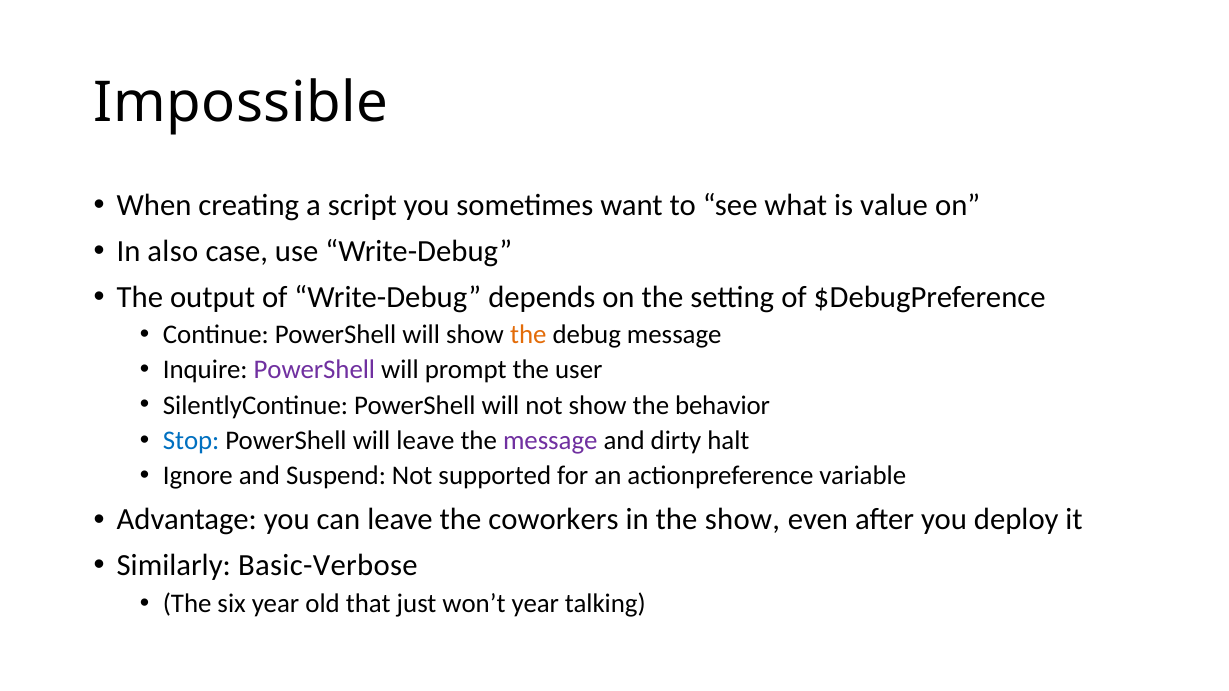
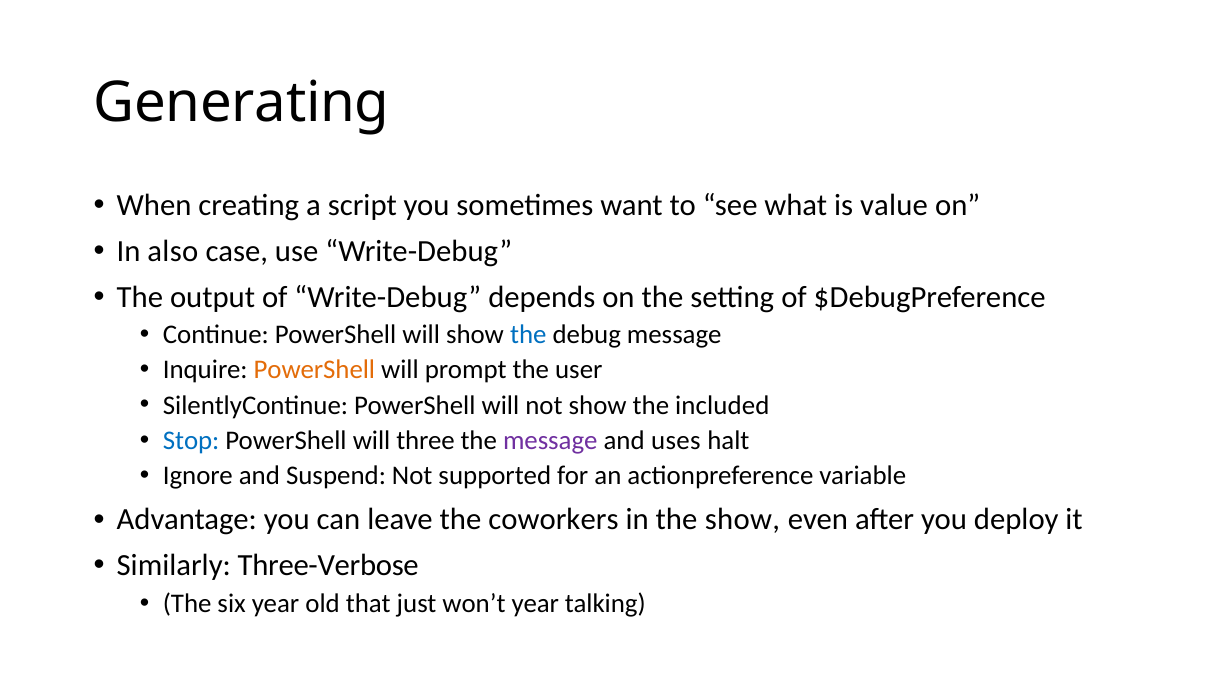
Impossible: Impossible -> Generating
the at (528, 334) colour: orange -> blue
PowerShell at (314, 370) colour: purple -> orange
behavior: behavior -> included
will leave: leave -> three
dirty: dirty -> uses
Basic-Verbose: Basic-Verbose -> Three-Verbose
